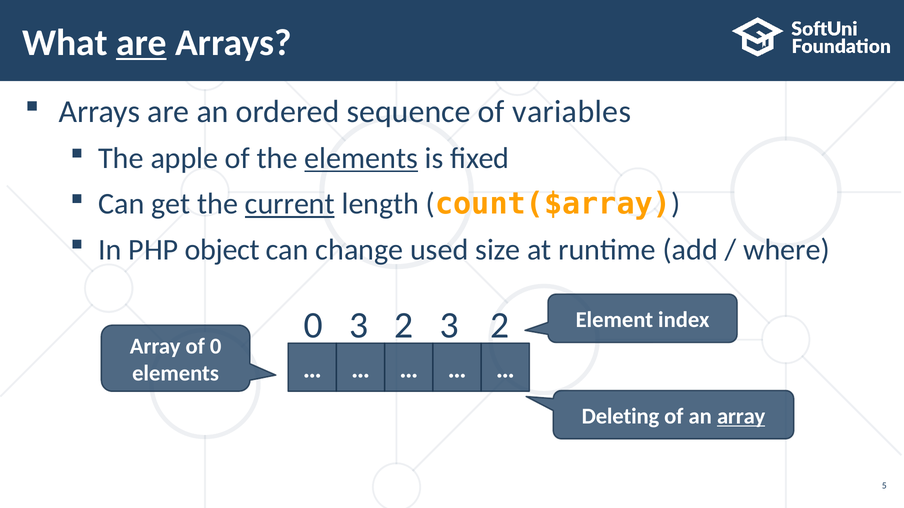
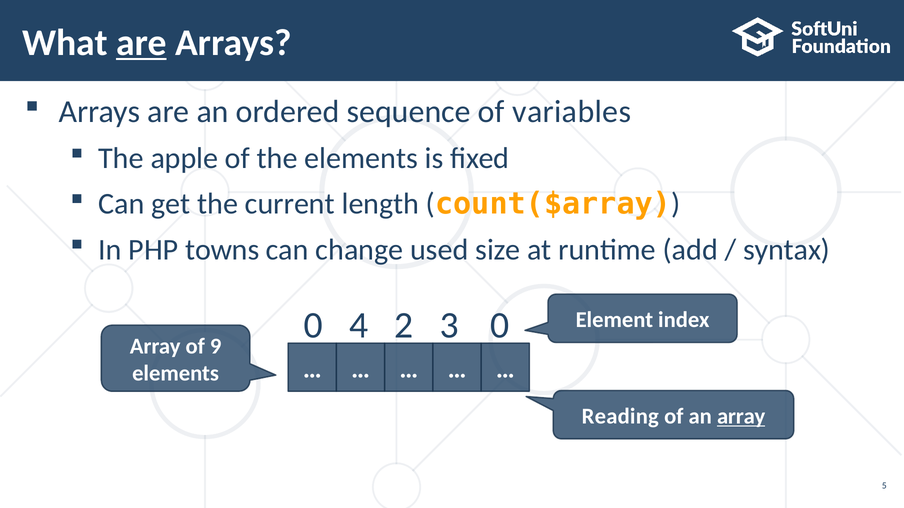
elements at (361, 158) underline: present -> none
current underline: present -> none
object: object -> towns
where: where -> syntax
0 3: 3 -> 4
2 3 2: 2 -> 0
of 0: 0 -> 9
Deleting: Deleting -> Reading
